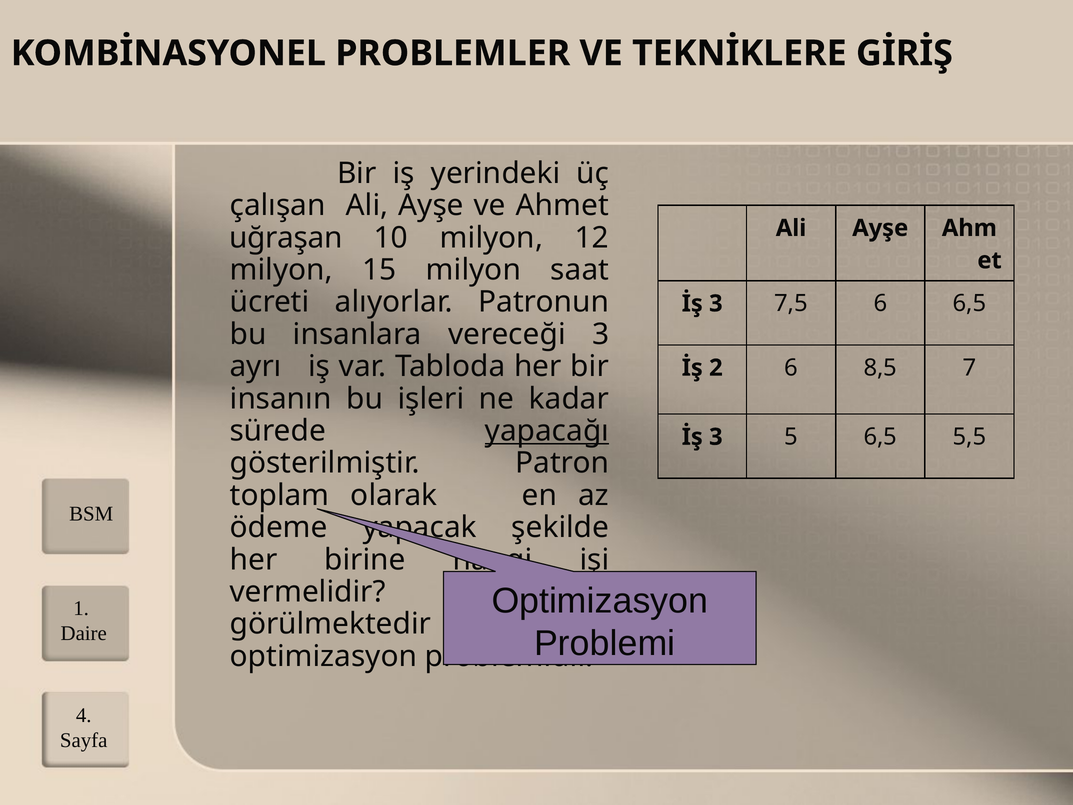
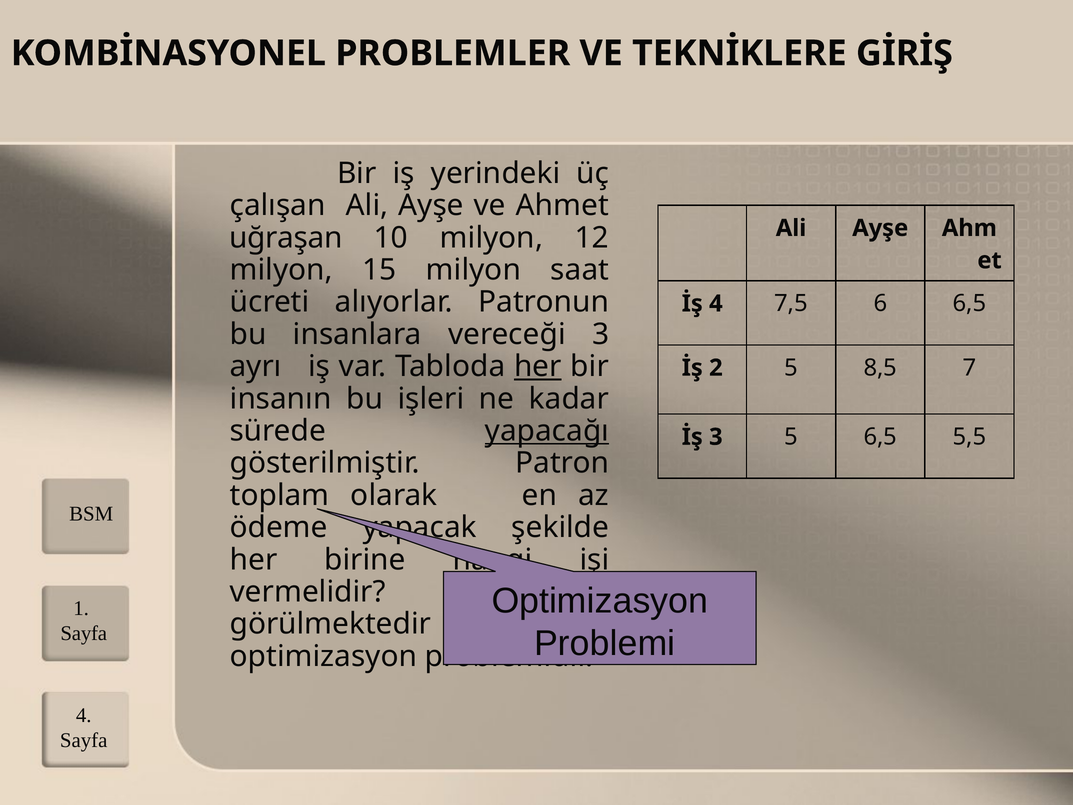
3 at (716, 303): 3 -> 4
her at (538, 366) underline: none -> present
2 6: 6 -> 5
Daire at (84, 633): Daire -> Sayfa
